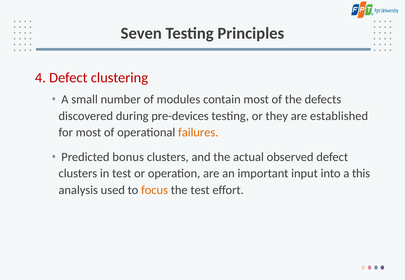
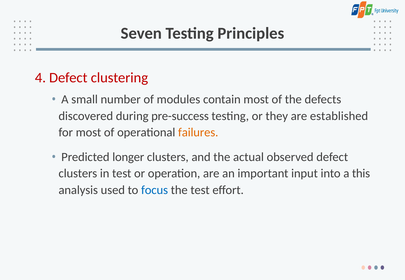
pre-devices: pre-devices -> pre-success
bonus: bonus -> longer
focus colour: orange -> blue
